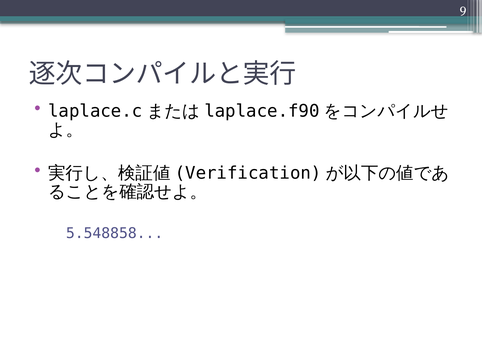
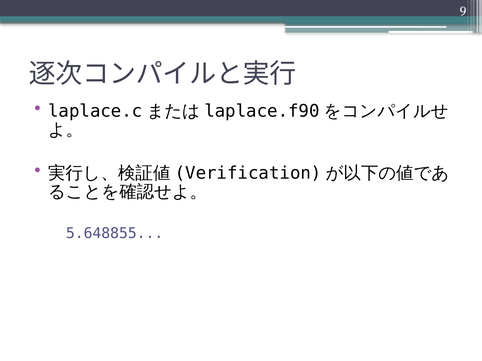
5.548858: 5.548858 -> 5.648855
